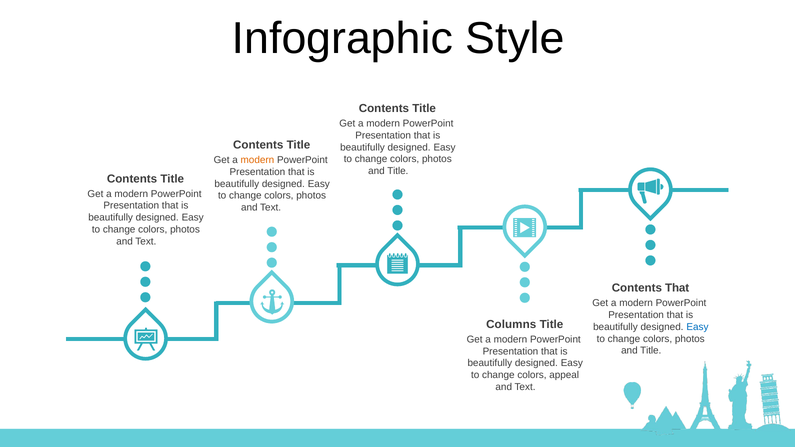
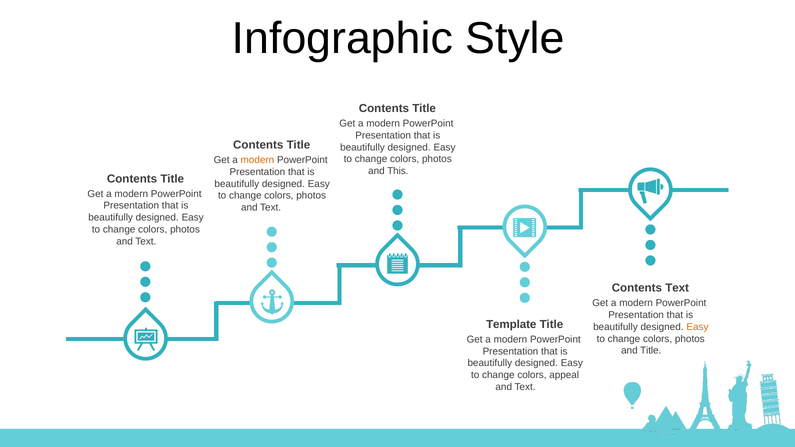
Title at (398, 171): Title -> This
Contents That: That -> Text
Columns: Columns -> Template
Easy at (697, 327) colour: blue -> orange
